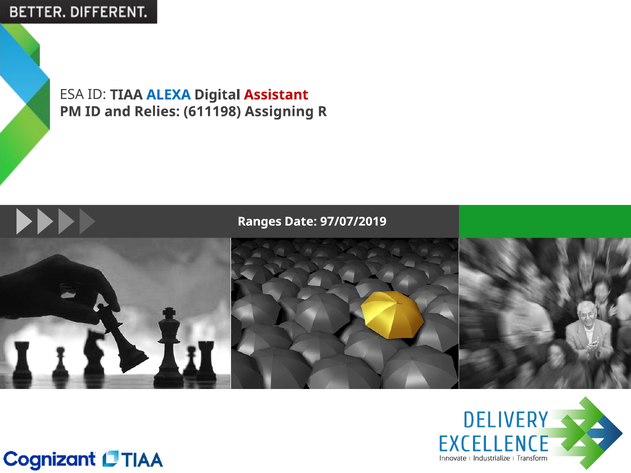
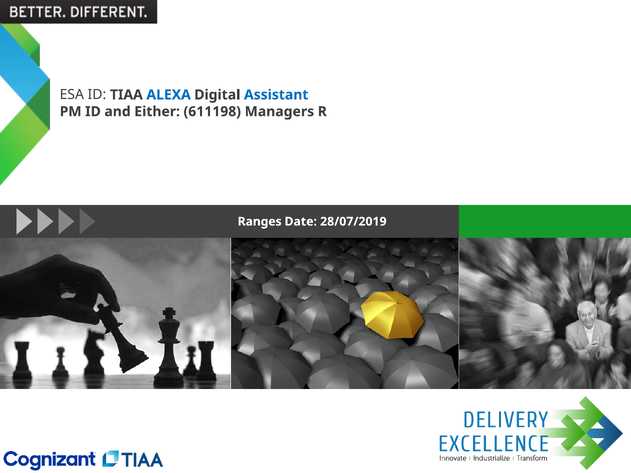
Assistant colour: red -> blue
Relies: Relies -> Either
Assigning: Assigning -> Managers
97/07/2019: 97/07/2019 -> 28/07/2019
